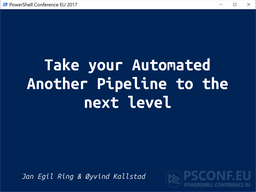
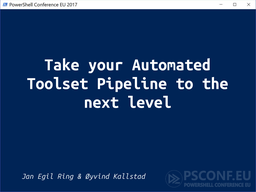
Another: Another -> Toolset
